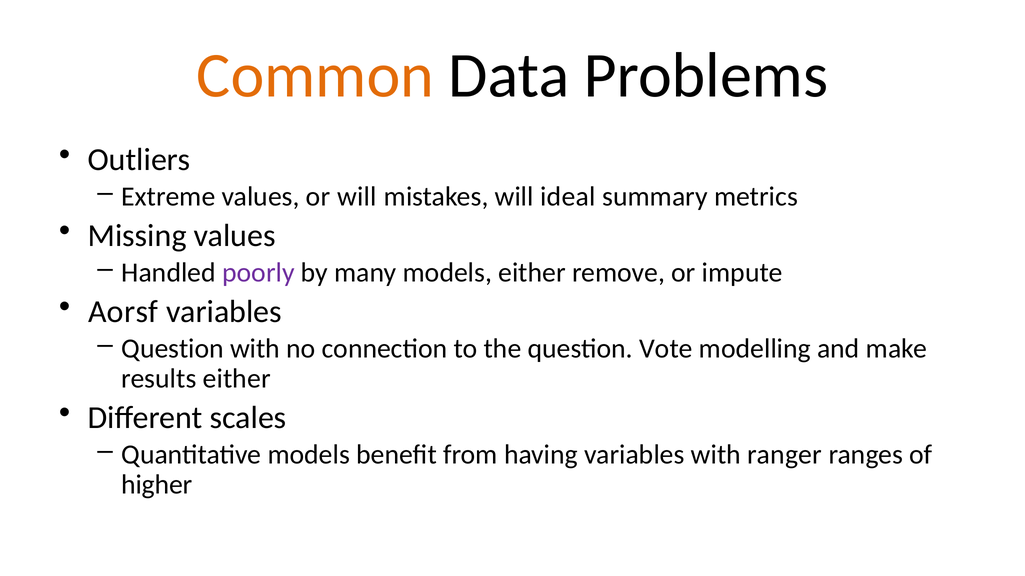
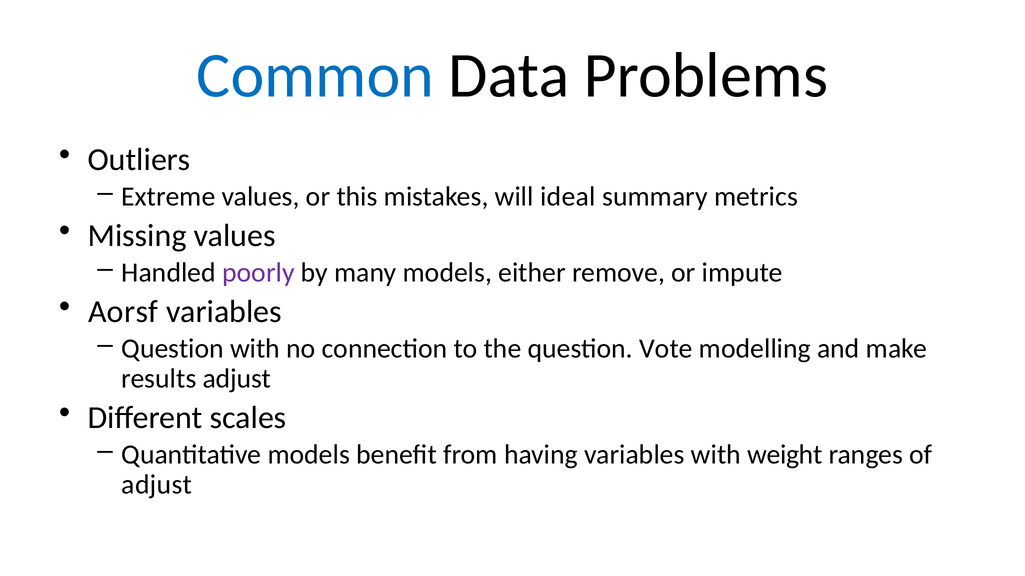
Common colour: orange -> blue
or will: will -> this
results either: either -> adjust
ranger: ranger -> weight
higher at (157, 485): higher -> adjust
